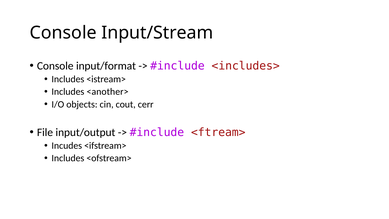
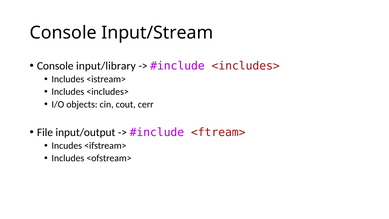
input/format: input/format -> input/library
Includes <another>: <another> -> <includes>
